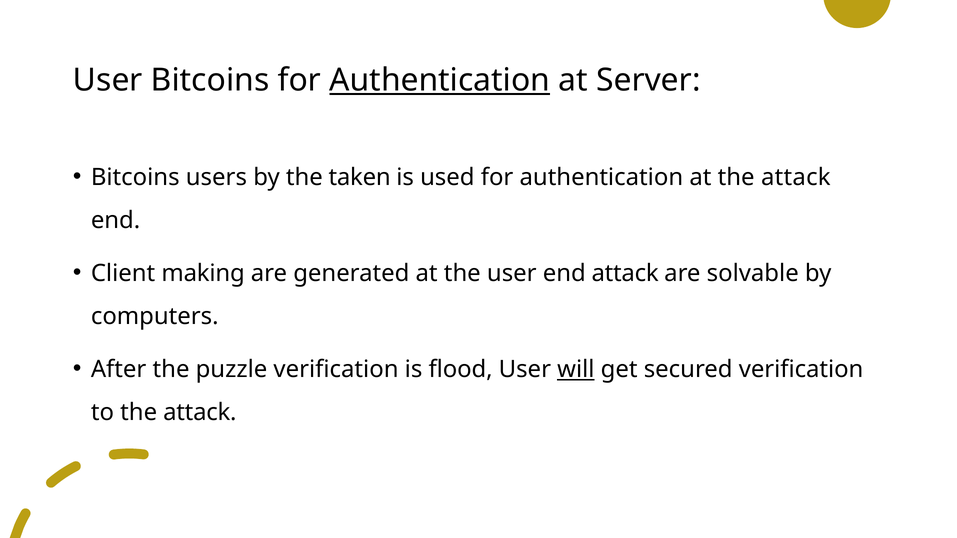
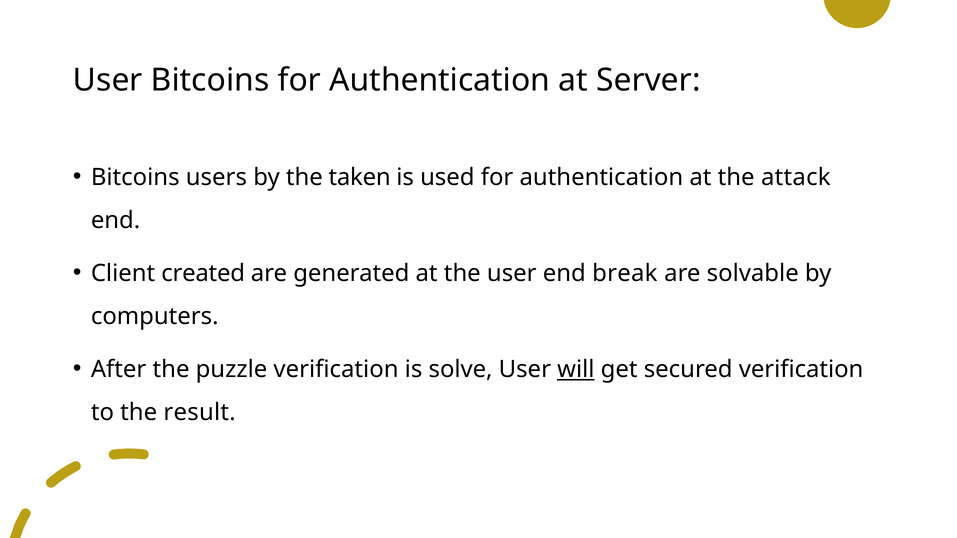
Authentication at (440, 80) underline: present -> none
making: making -> created
end attack: attack -> break
flood: flood -> solve
to the attack: attack -> result
